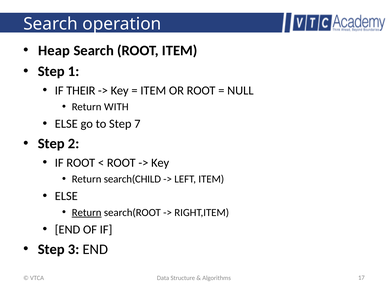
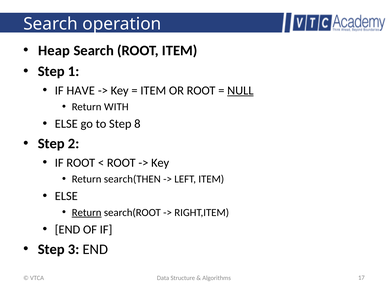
THEIR: THEIR -> HAVE
NULL underline: none -> present
7: 7 -> 8
search(CHILD: search(CHILD -> search(THEN
